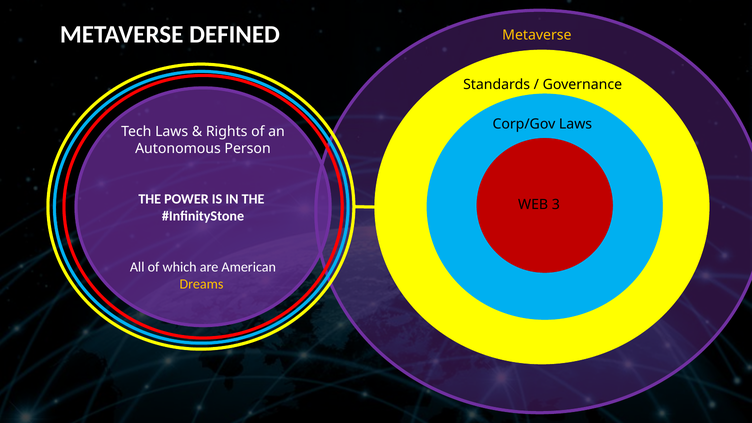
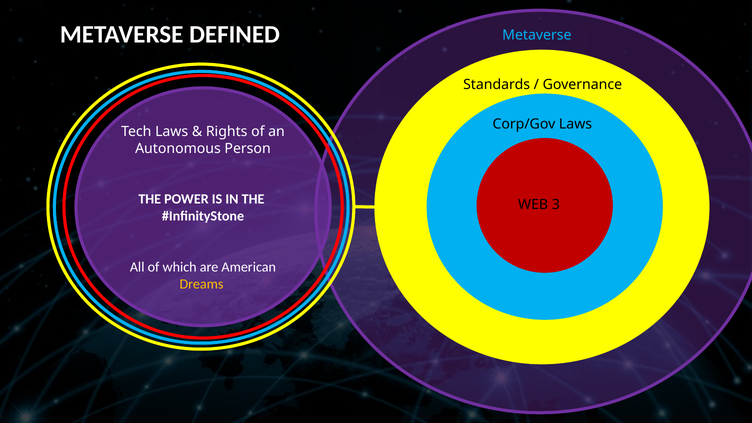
Metaverse at (537, 35) colour: yellow -> light blue
